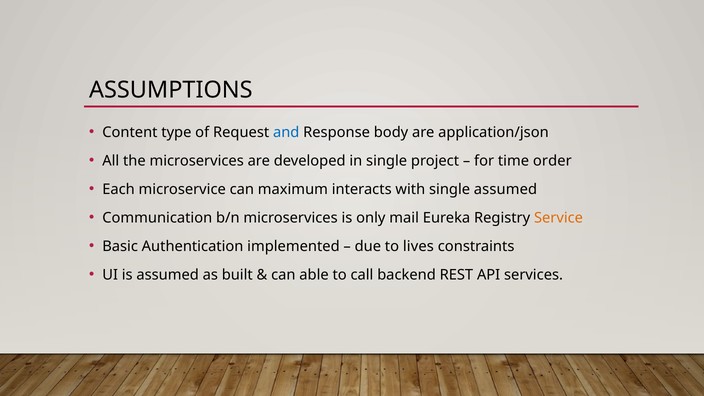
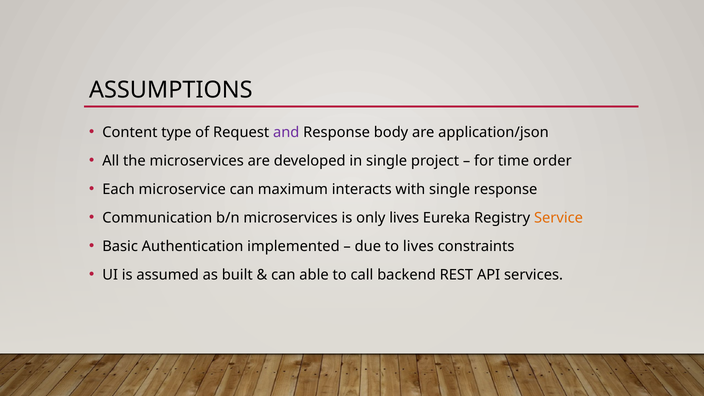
and colour: blue -> purple
single assumed: assumed -> response
only mail: mail -> lives
